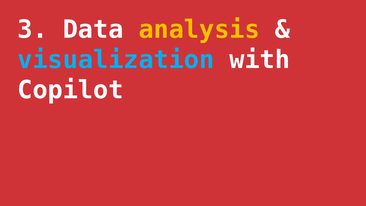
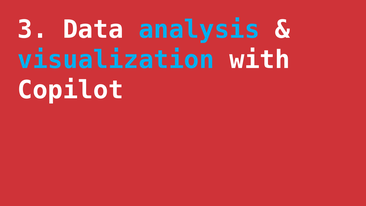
analysis colour: yellow -> light blue
